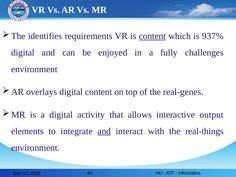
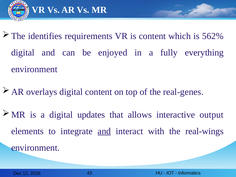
content at (152, 36) underline: present -> none
937%: 937% -> 562%
challenges: challenges -> everything
activity: activity -> updates
real-things: real-things -> real-wings
